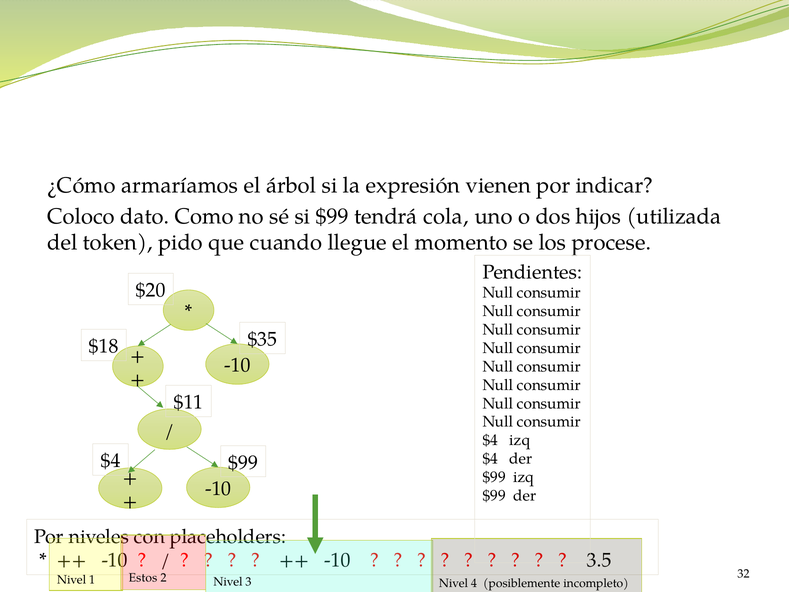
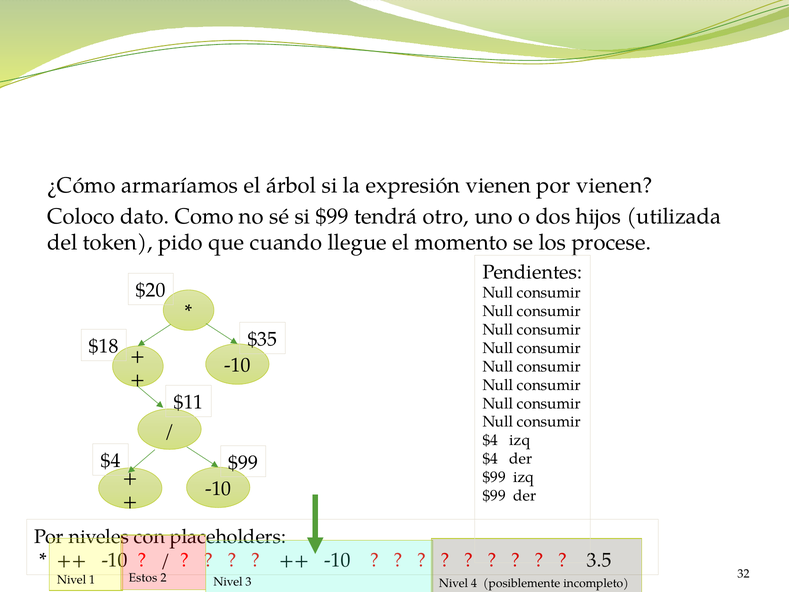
por indicar: indicar -> vienen
cola: cola -> otro
